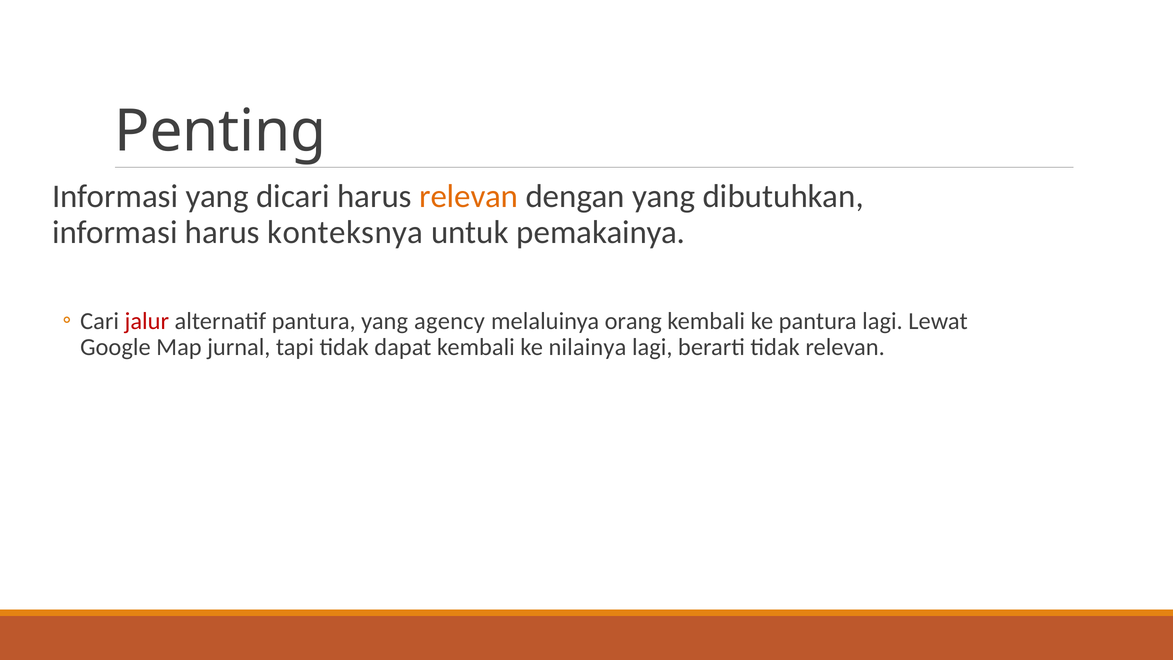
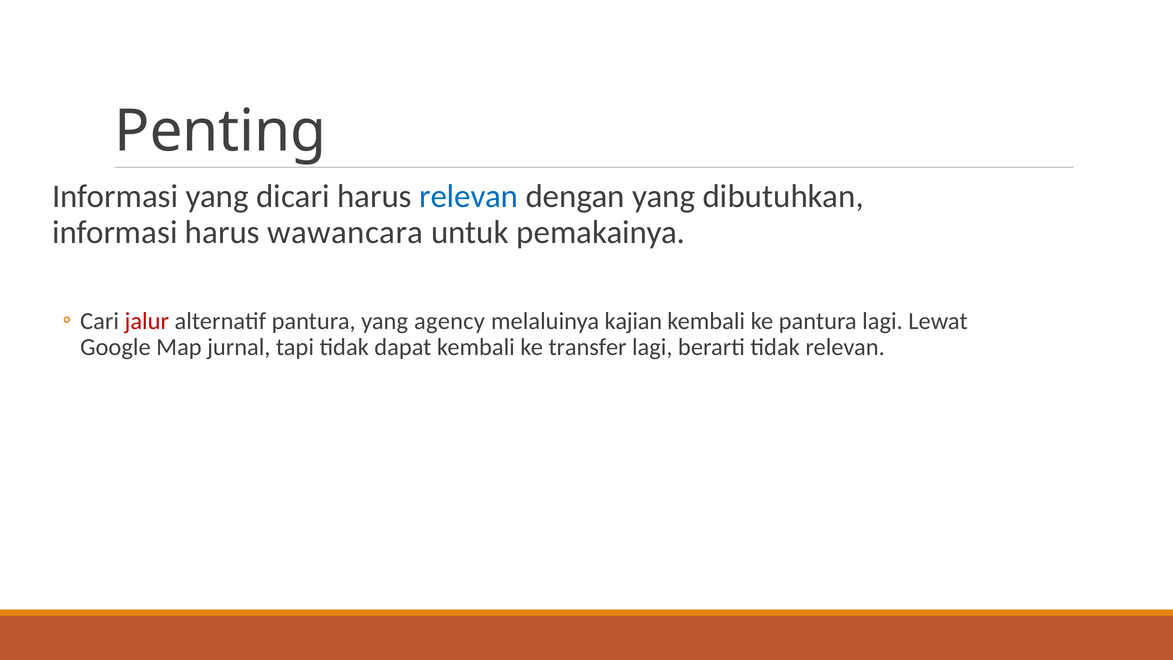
relevan at (469, 196) colour: orange -> blue
konteksnya: konteksnya -> wawancara
orang: orang -> kajian
nilainya: nilainya -> transfer
